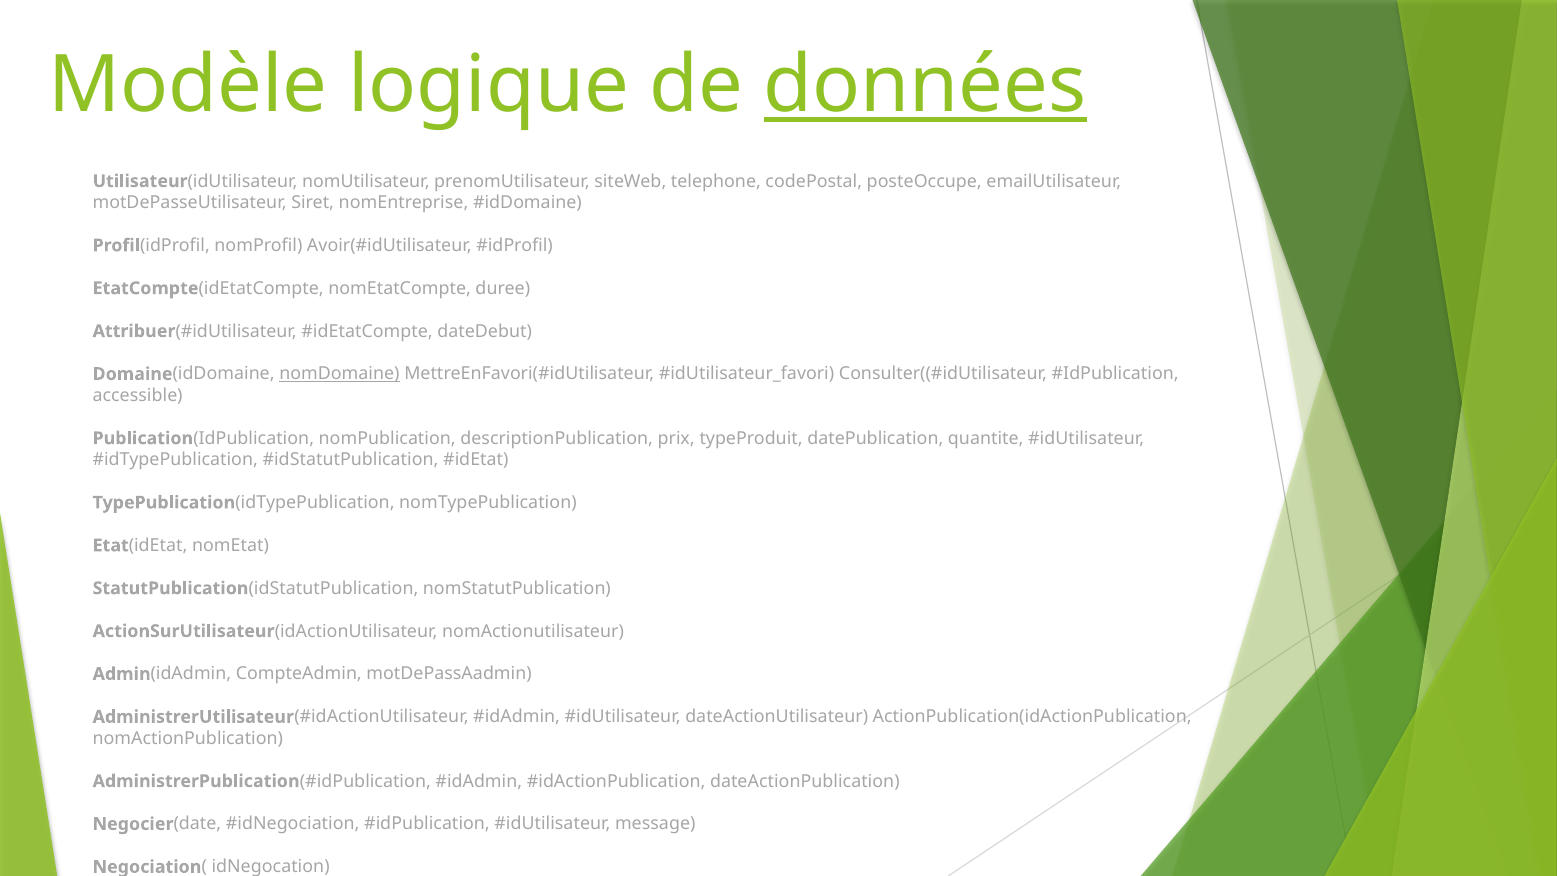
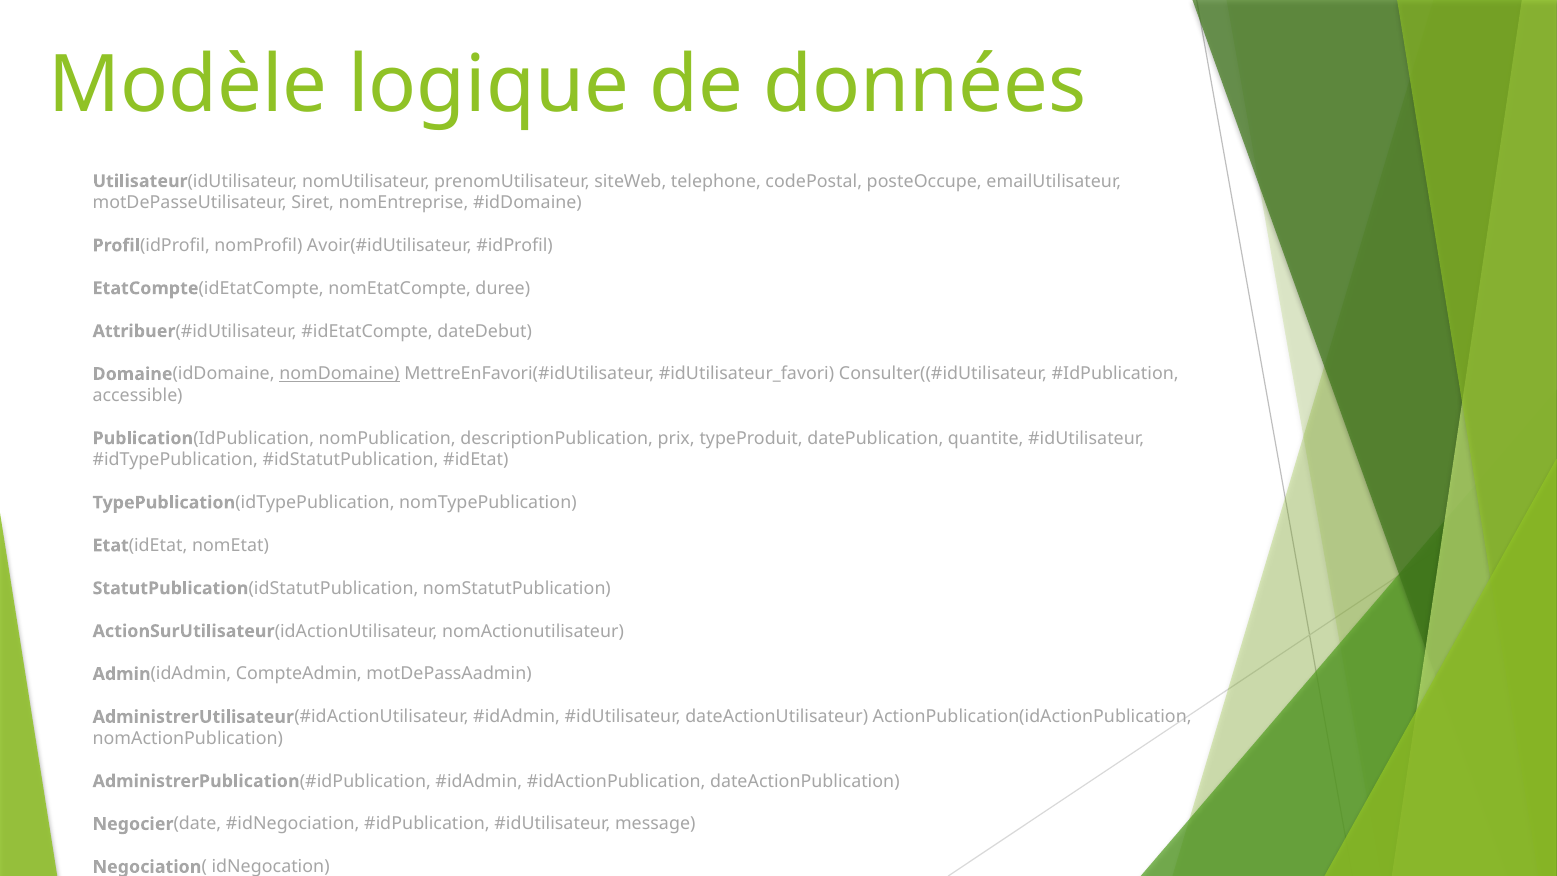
données underline: present -> none
